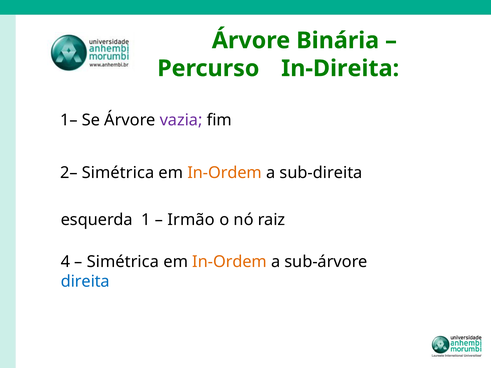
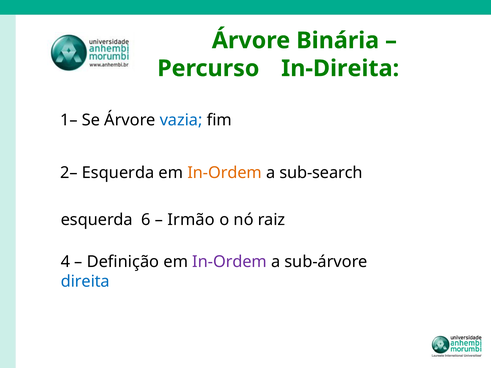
vazia colour: purple -> blue
Simétrica at (118, 173): Simétrica -> Esquerda
sub-direita: sub-direita -> sub-search
1: 1 -> 6
Simétrica at (123, 262): Simétrica -> Definição
In-Ordem at (230, 262) colour: orange -> purple
